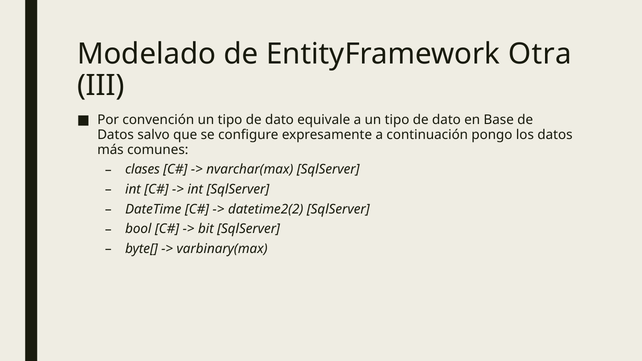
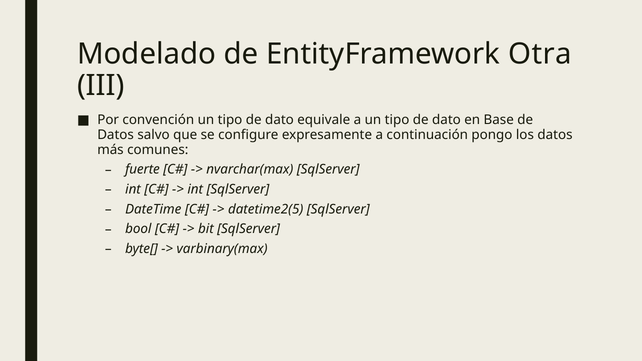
clases: clases -> fuerte
datetime2(2: datetime2(2 -> datetime2(5
